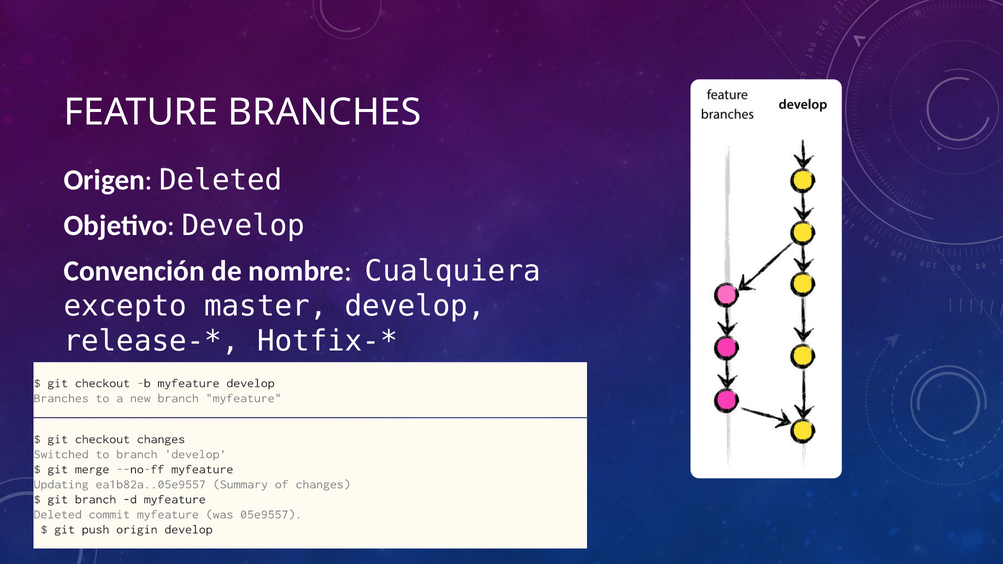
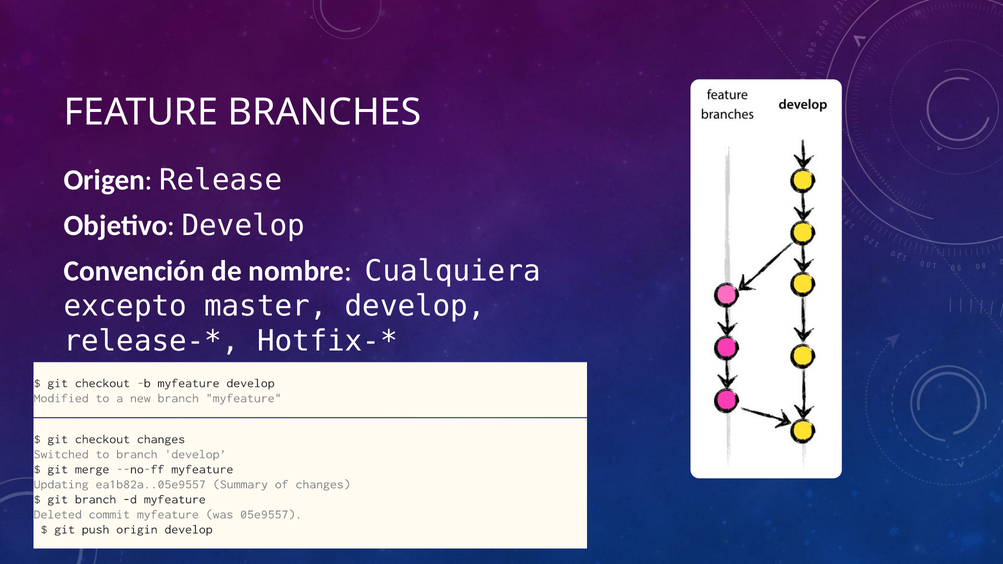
Origen Deleted: Deleted -> Release
Branches at (61, 398): Branches -> Modified
